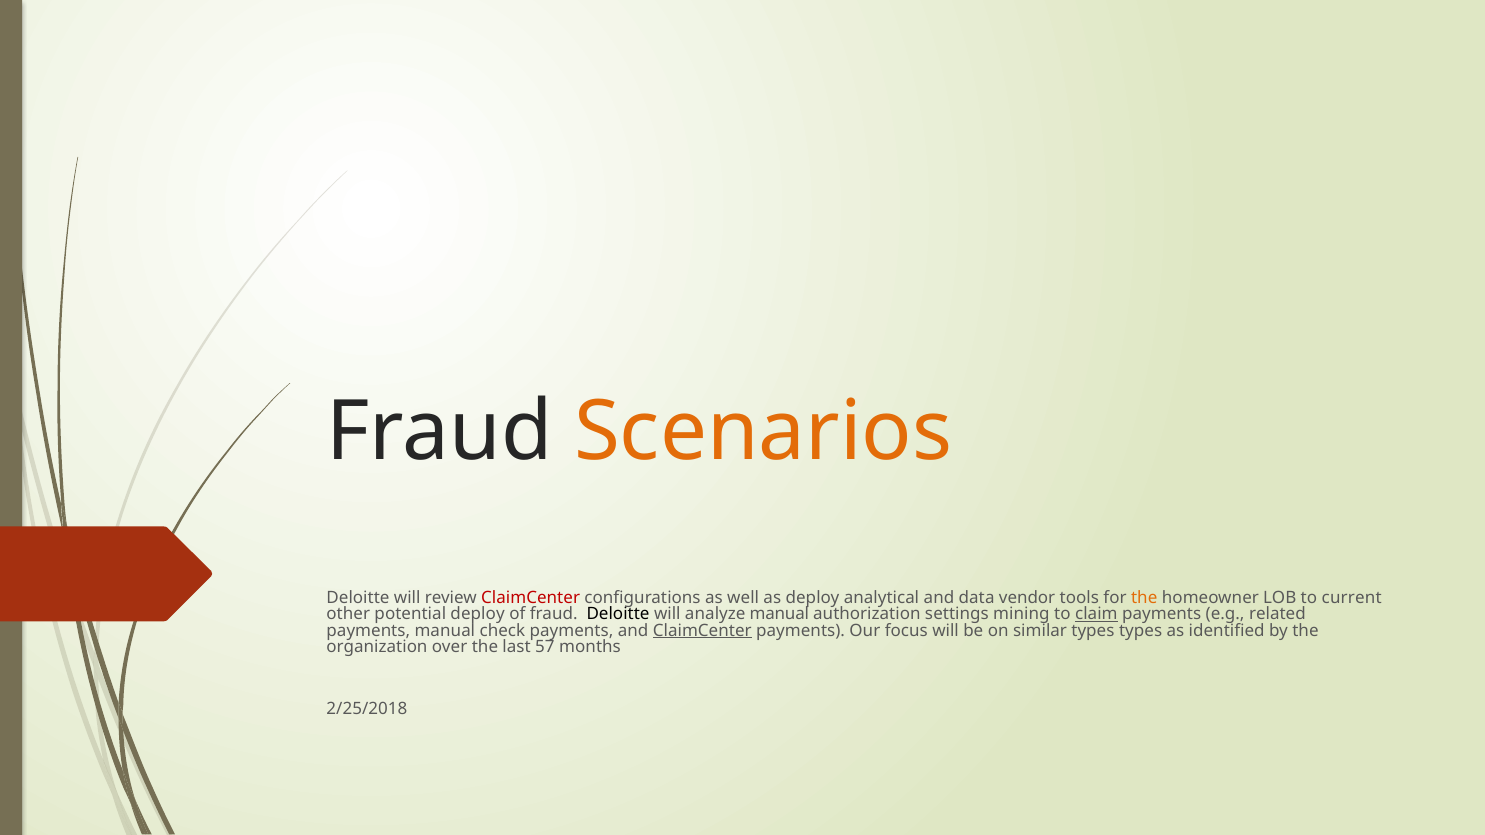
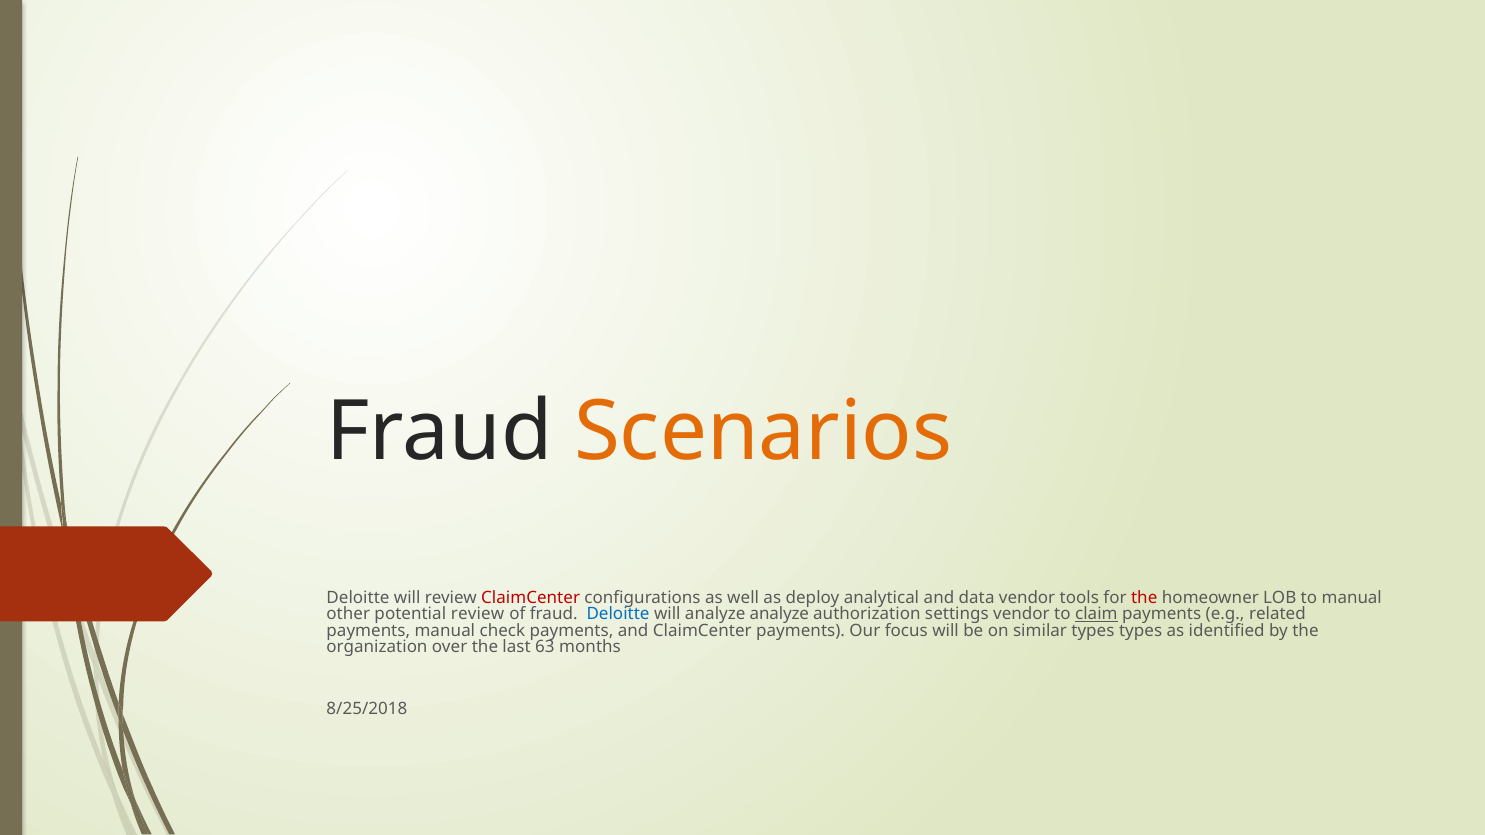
the at (1144, 598) colour: orange -> red
to current: current -> manual
potential deploy: deploy -> review
Deloitte at (618, 615) colour: black -> blue
analyze manual: manual -> analyze
settings mining: mining -> vendor
ClaimCenter at (702, 631) underline: present -> none
57: 57 -> 63
2/25/2018: 2/25/2018 -> 8/25/2018
